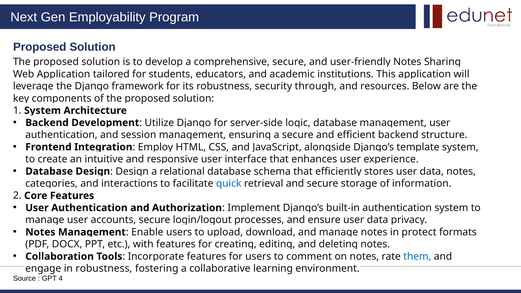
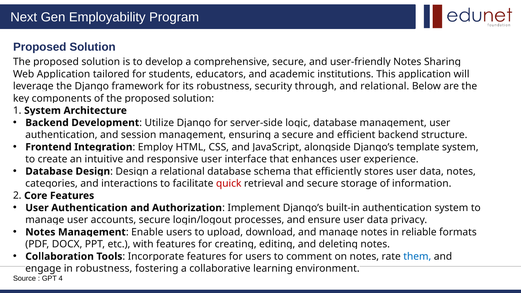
and resources: resources -> relational
quick colour: blue -> red
protect: protect -> reliable
